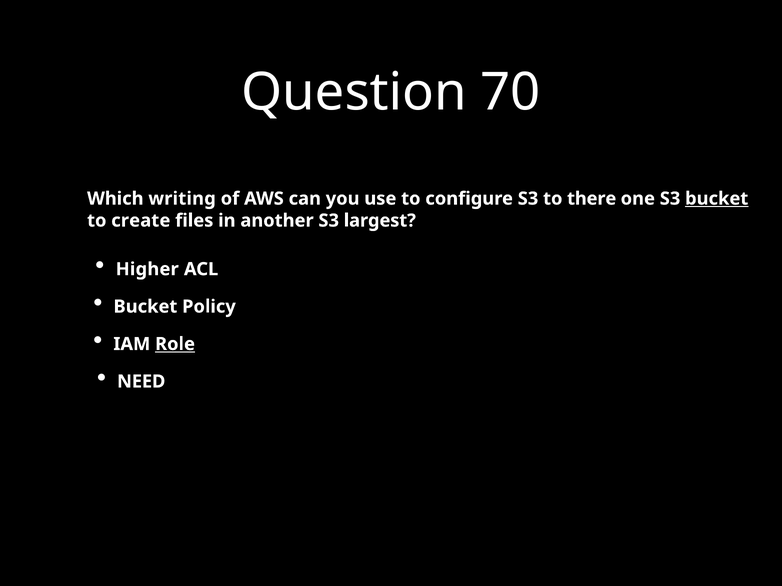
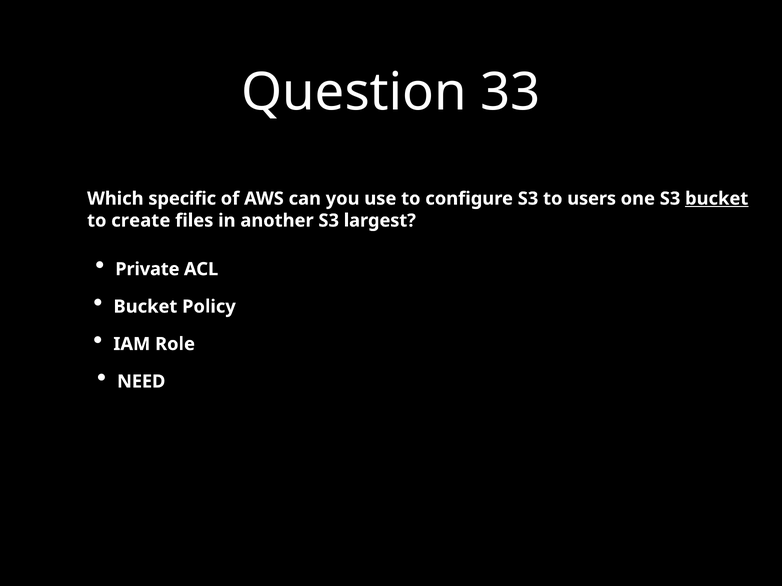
70: 70 -> 33
writing: writing -> specific
there: there -> users
Higher: Higher -> Private
Role underline: present -> none
